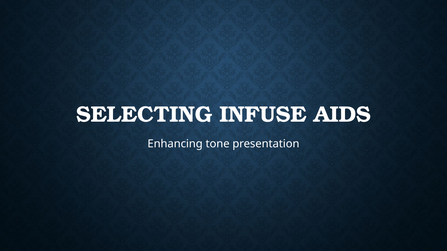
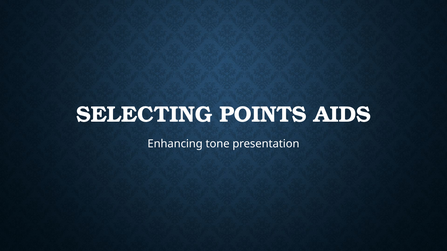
INFUSE: INFUSE -> POINTS
